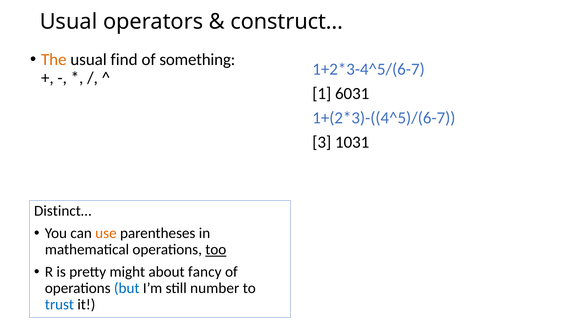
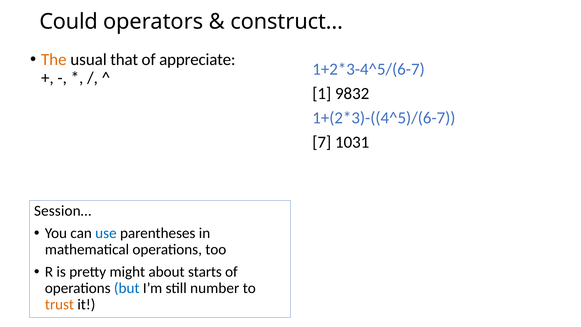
Usual at (69, 22): Usual -> Could
find: find -> that
something: something -> appreciate
6031: 6031 -> 9832
3: 3 -> 7
Distinct…: Distinct… -> Session…
use colour: orange -> blue
too underline: present -> none
fancy: fancy -> starts
trust colour: blue -> orange
